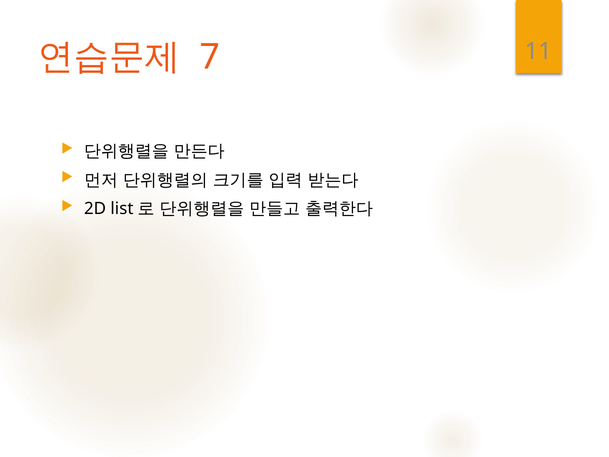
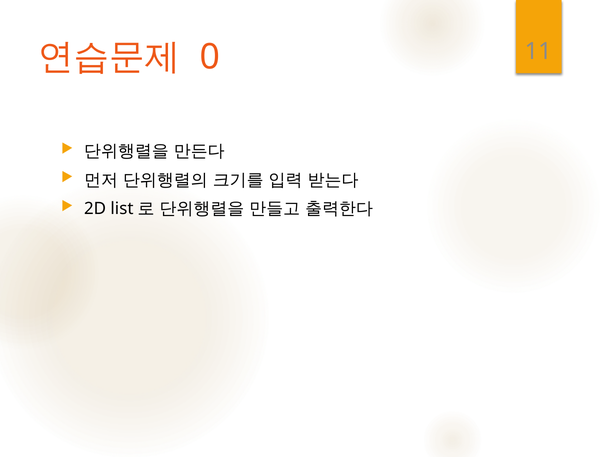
7: 7 -> 0
